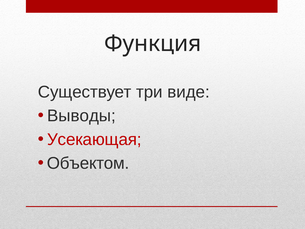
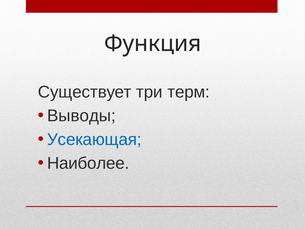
виде: виде -> терм
Усекающая colour: red -> blue
Объектом: Объектом -> Наиболее
